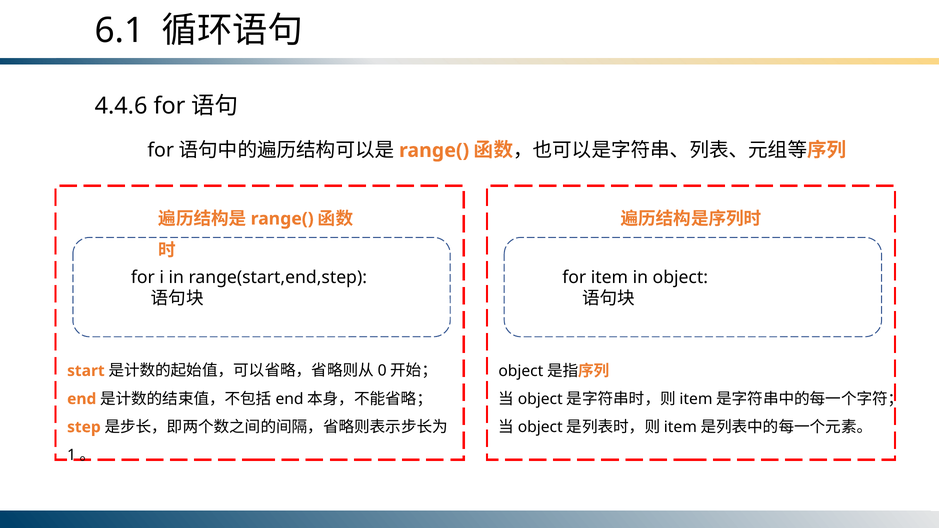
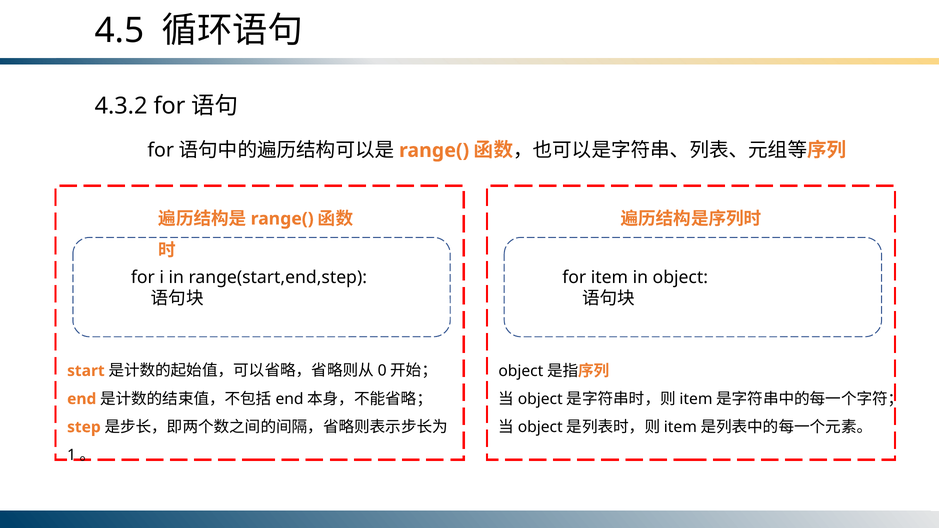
6.1: 6.1 -> 4.5
4.4.6: 4.4.6 -> 4.3.2
